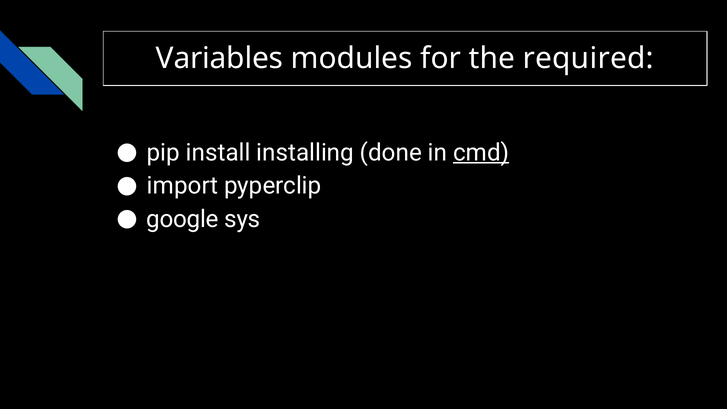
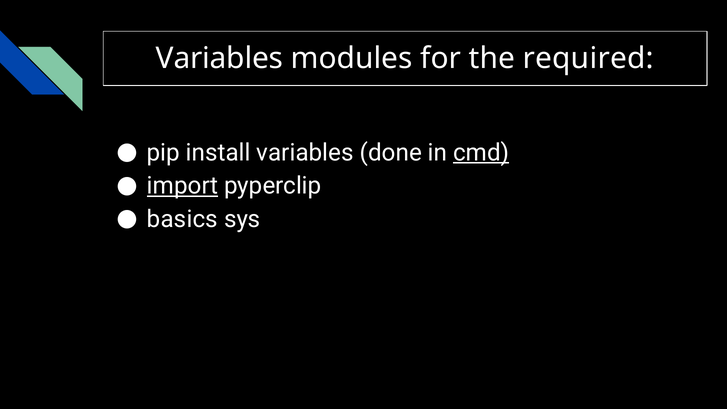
install installing: installing -> variables
import underline: none -> present
google: google -> basics
